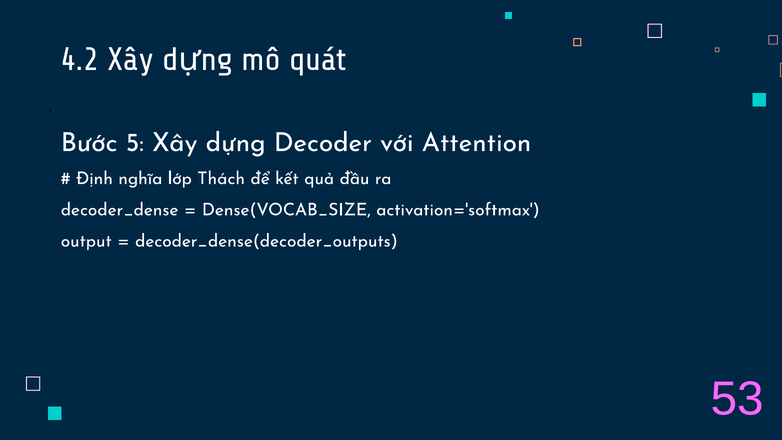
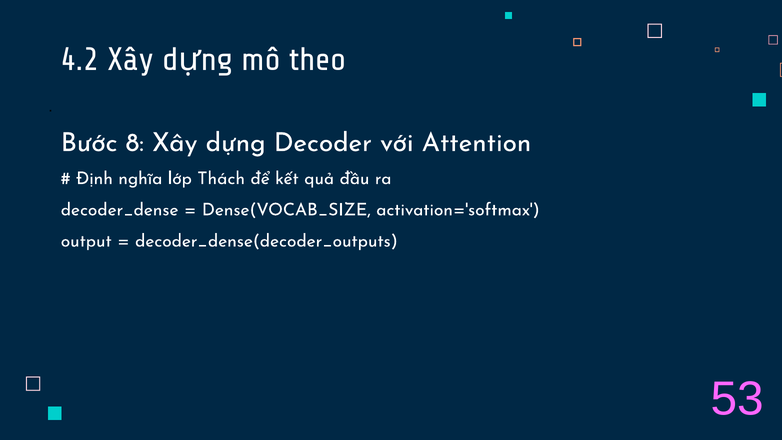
quát: quát -> theo
5: 5 -> 8
